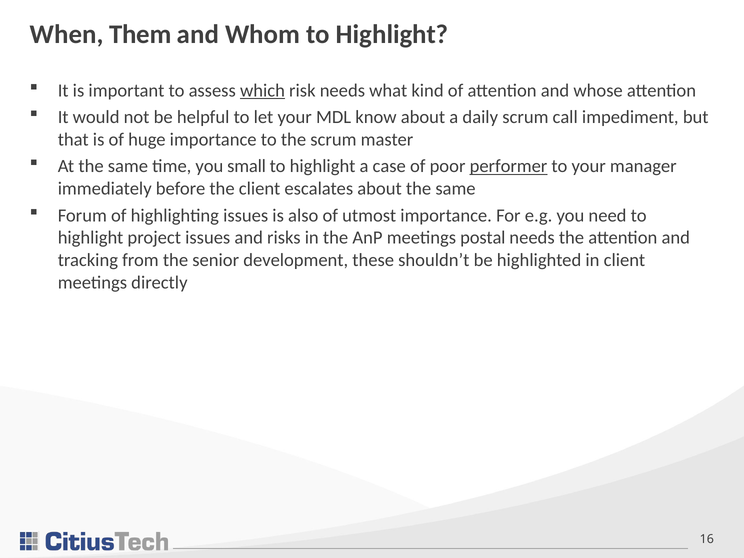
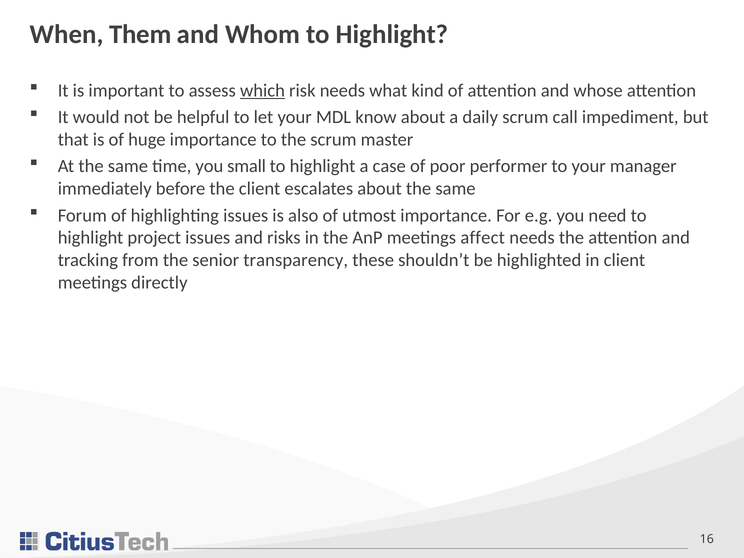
performer underline: present -> none
postal: postal -> affect
development: development -> transparency
